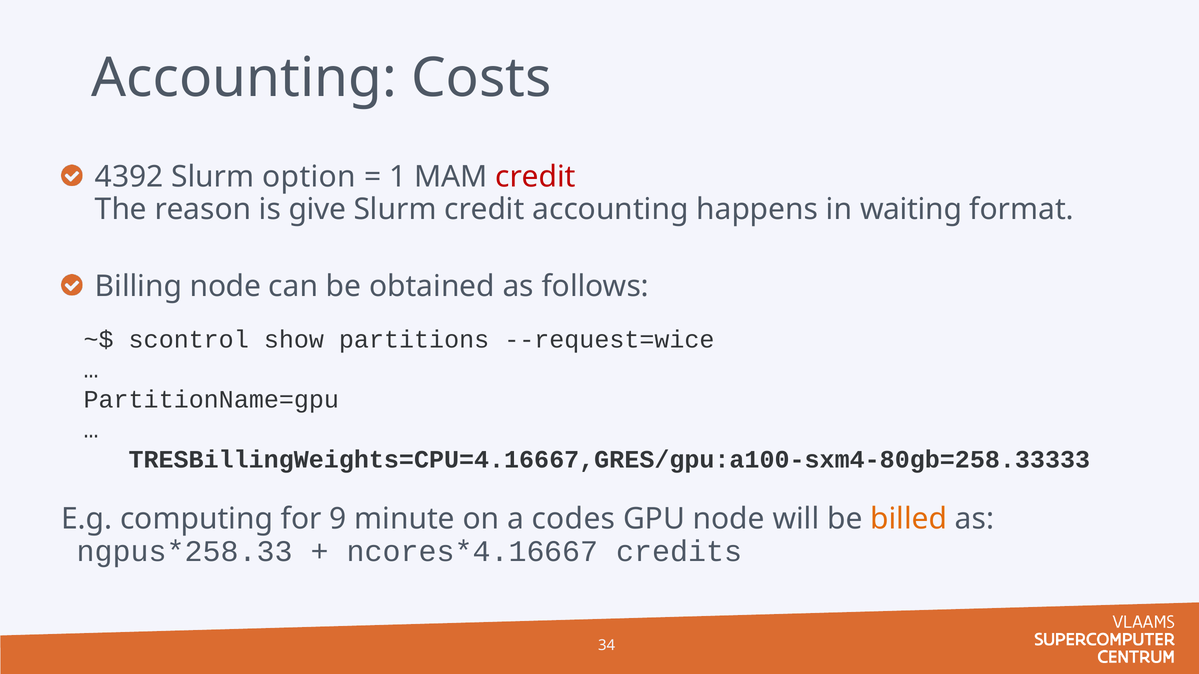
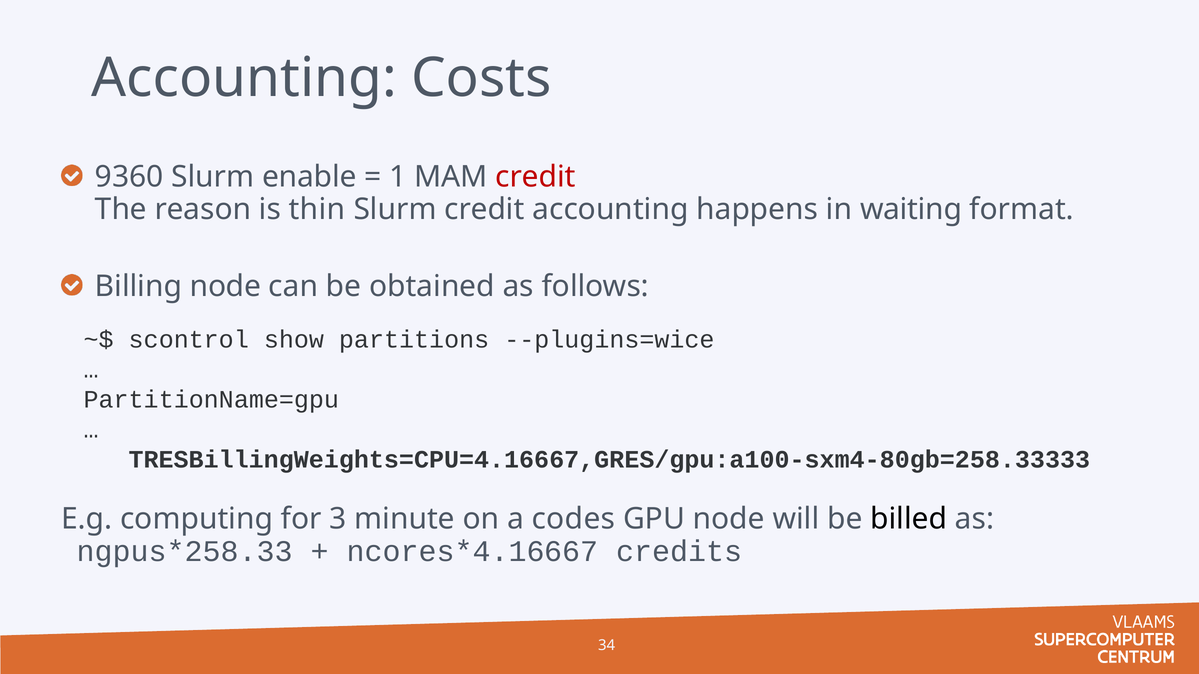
4392: 4392 -> 9360
option: option -> enable
give: give -> thin
--request=wice: --request=wice -> --plugins=wice
9: 9 -> 3
billed colour: orange -> black
